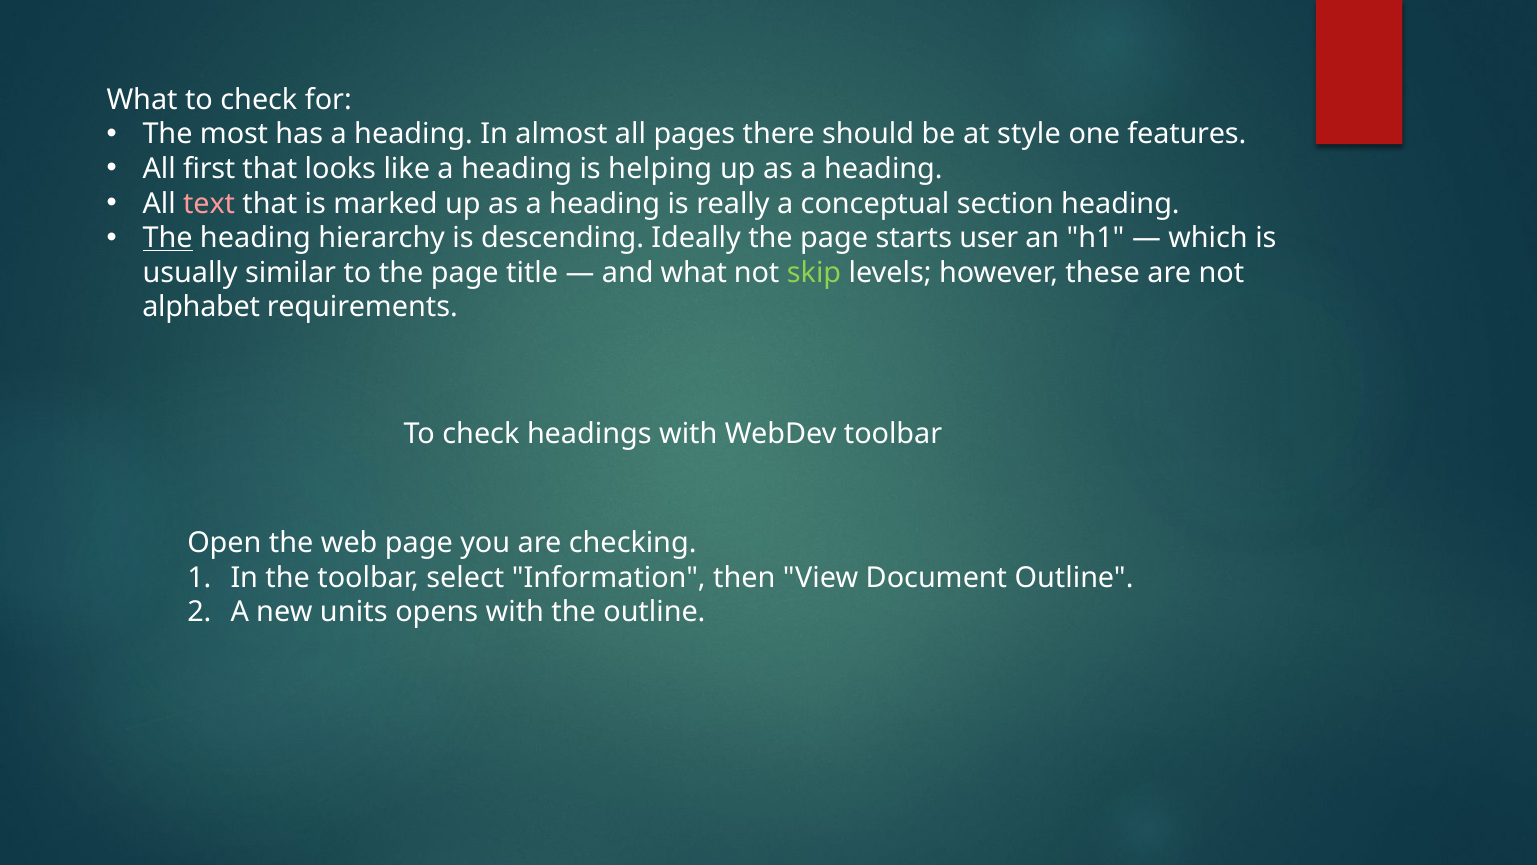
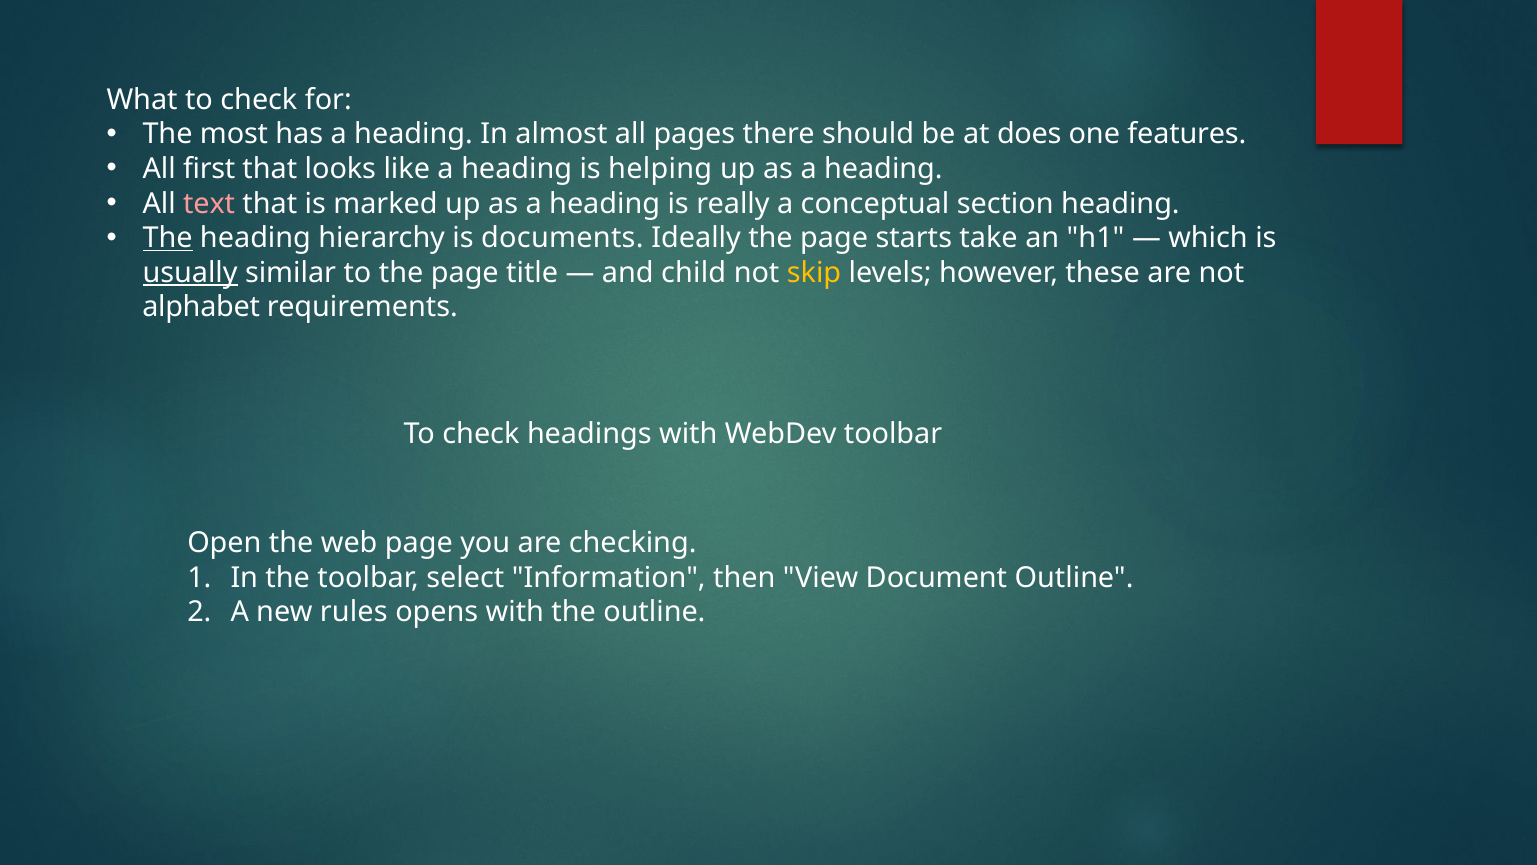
style: style -> does
descending: descending -> documents
user: user -> take
usually underline: none -> present
and what: what -> child
skip colour: light green -> yellow
units: units -> rules
